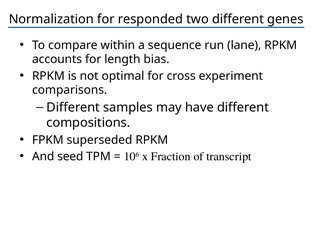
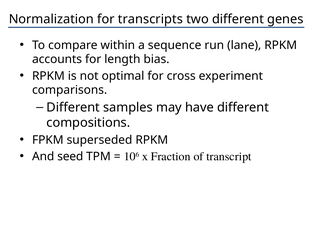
responded: responded -> transcripts
